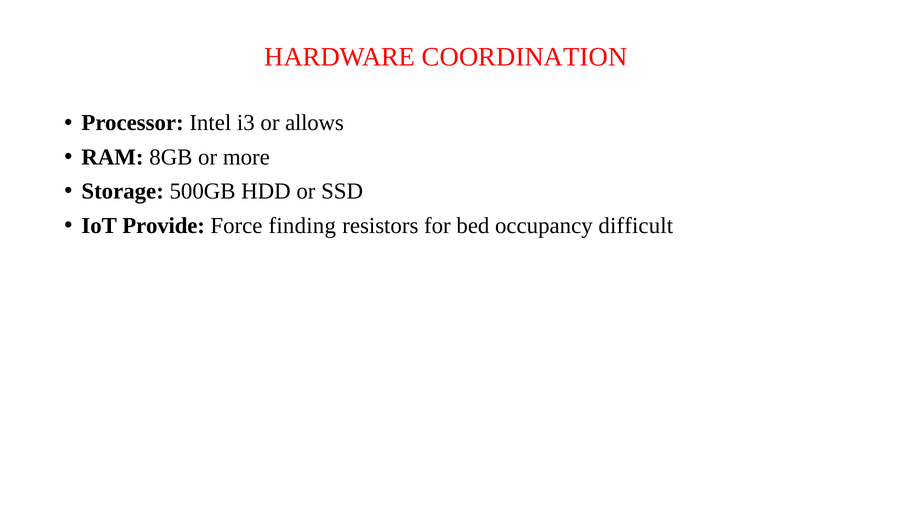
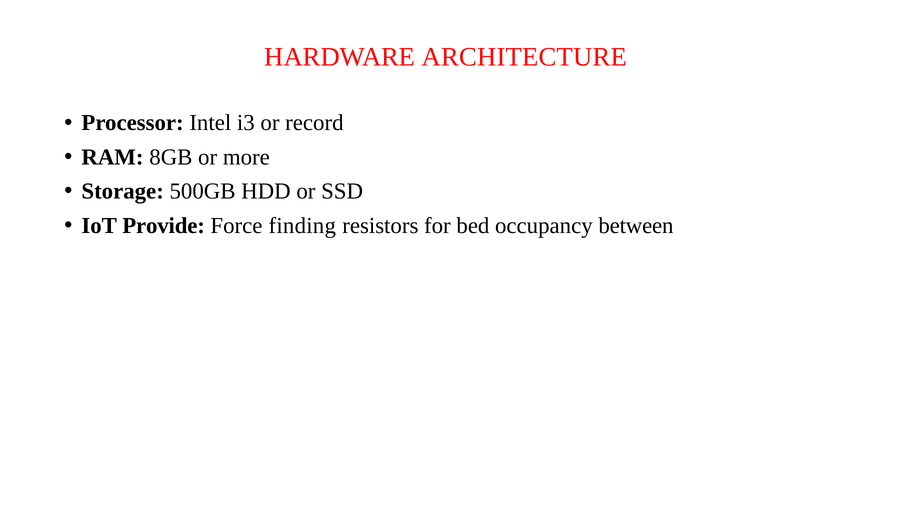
COORDINATION: COORDINATION -> ARCHITECTURE
allows: allows -> record
difficult: difficult -> between
